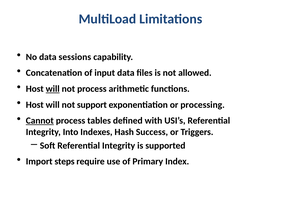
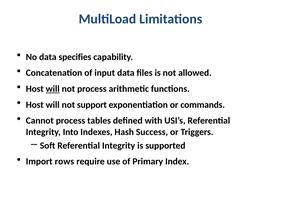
sessions: sessions -> specifies
processing: processing -> commands
Cannot underline: present -> none
steps: steps -> rows
